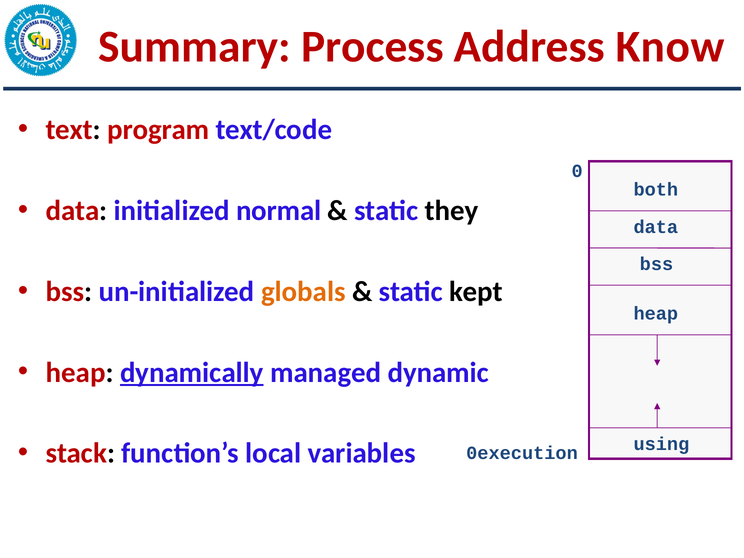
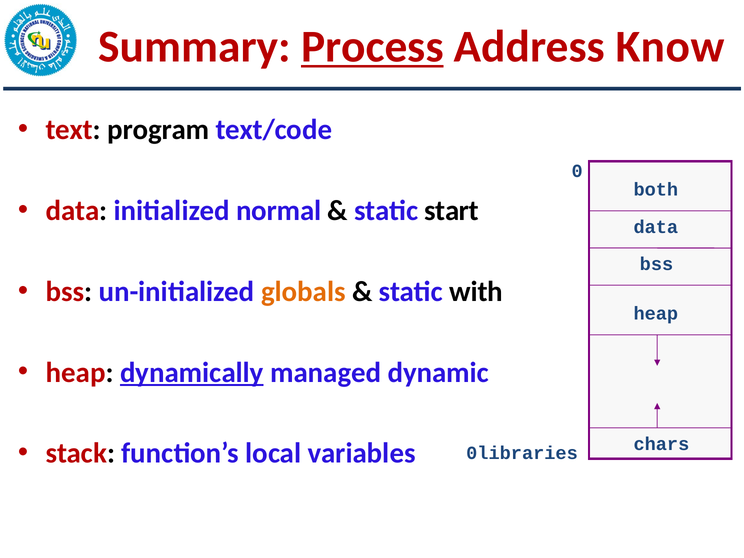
Process underline: none -> present
program colour: red -> black
they: they -> start
kept: kept -> with
using: using -> chars
0execution: 0execution -> 0libraries
